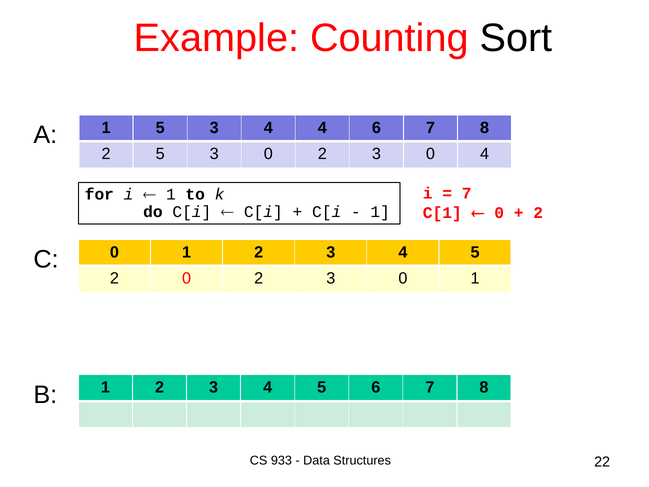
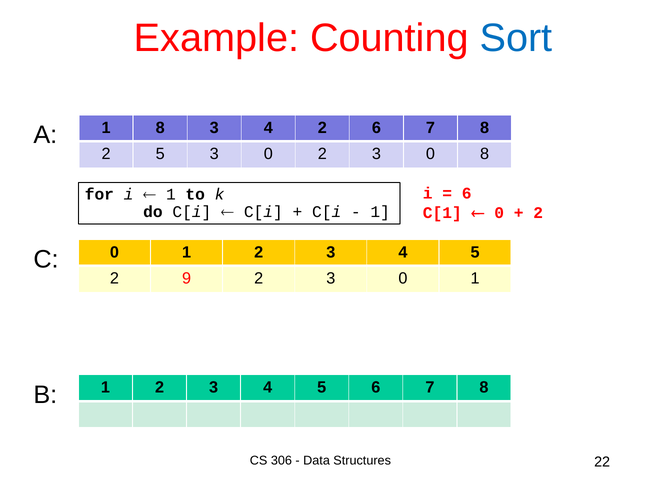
Sort colour: black -> blue
1 5: 5 -> 8
4 4: 4 -> 2
0 4: 4 -> 8
7 at (467, 193): 7 -> 6
2 0: 0 -> 9
933: 933 -> 306
